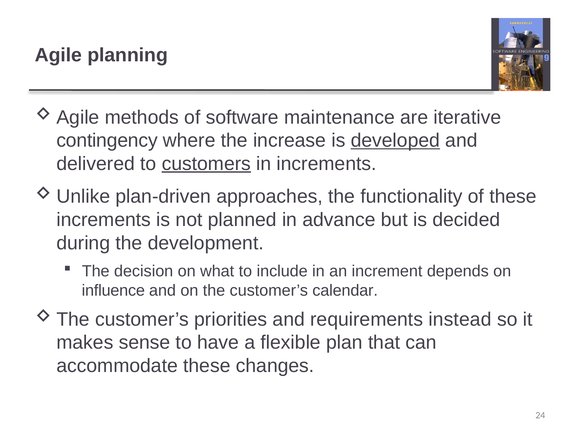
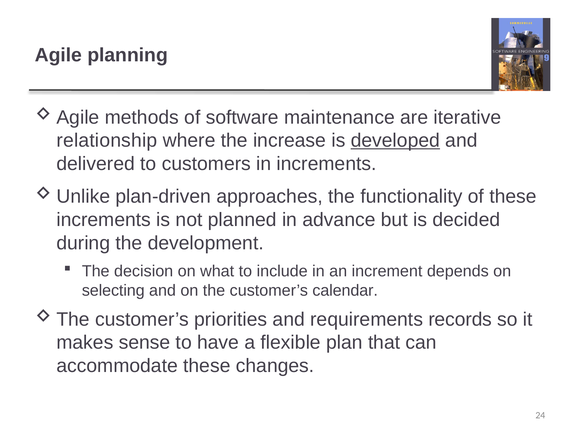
contingency: contingency -> relationship
customers underline: present -> none
influence: influence -> selecting
instead: instead -> records
